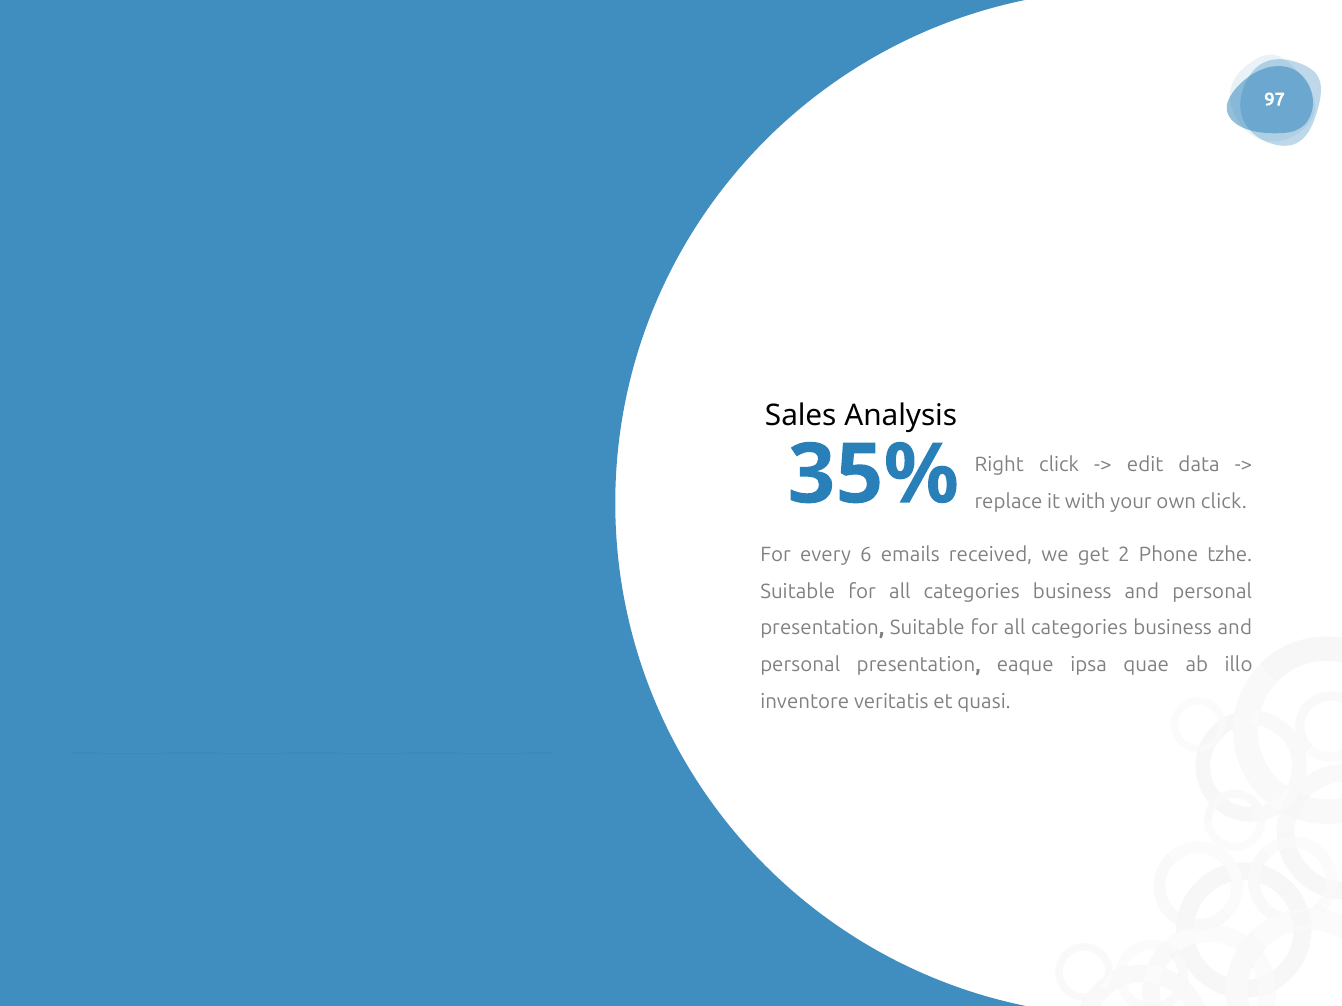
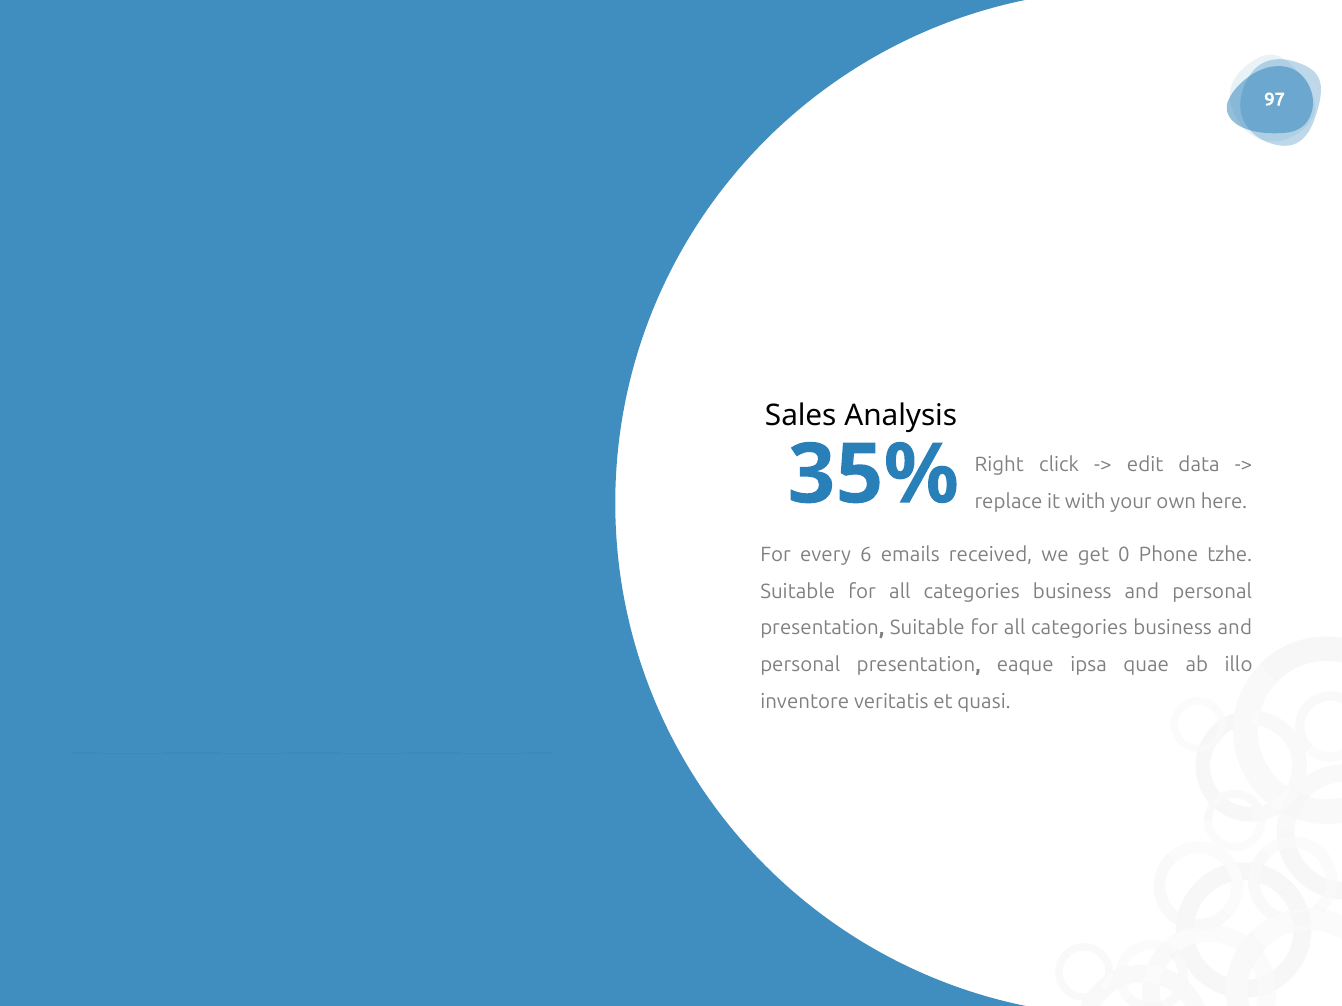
own click: click -> here
get 2: 2 -> 0
